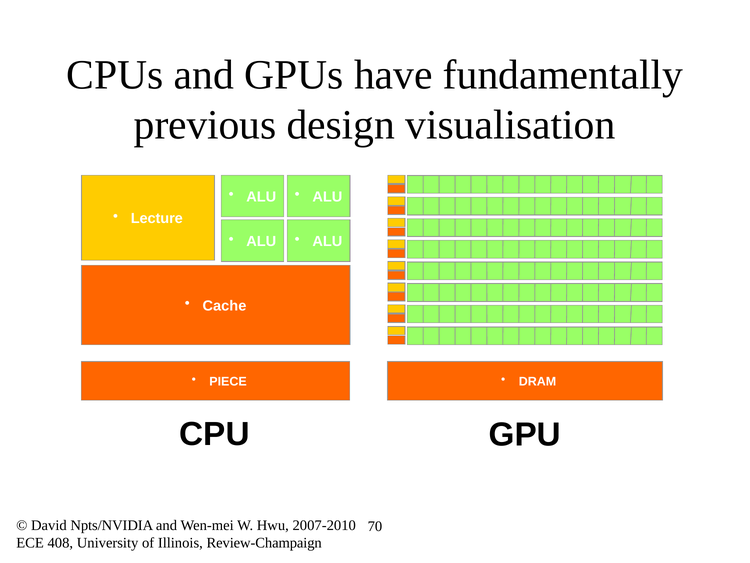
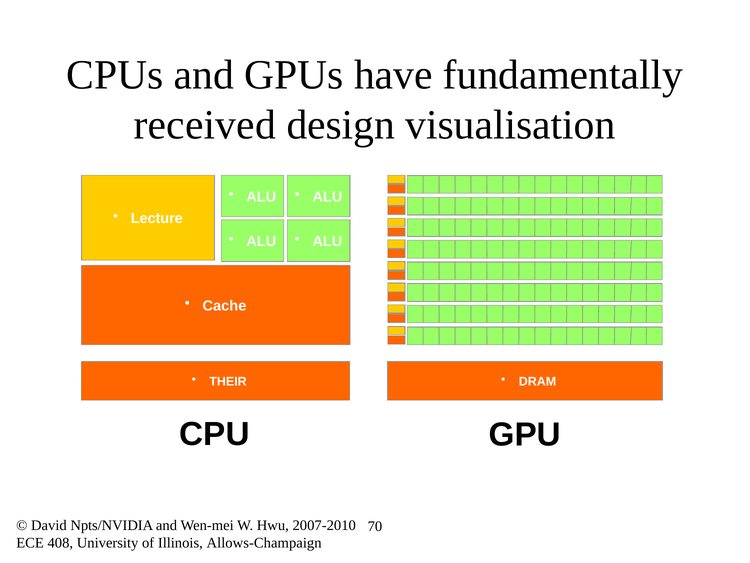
previous: previous -> received
PIECE: PIECE -> THEIR
Review-Champaign: Review-Champaign -> Allows-Champaign
